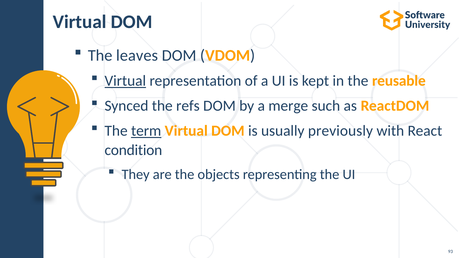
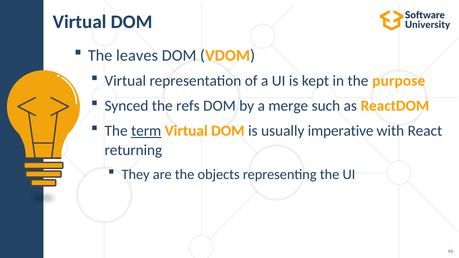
Virtual at (125, 81) underline: present -> none
reusable: reusable -> purpose
previously: previously -> imperative
condition: condition -> returning
